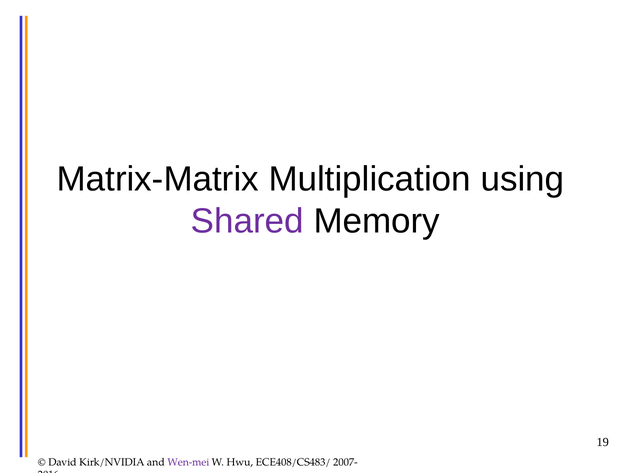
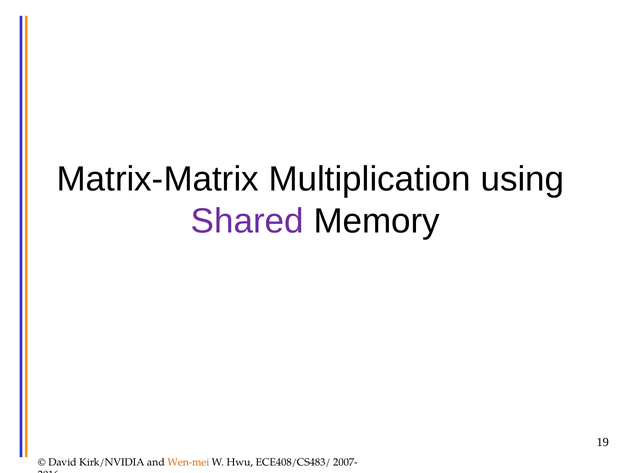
Wen-mei colour: purple -> orange
